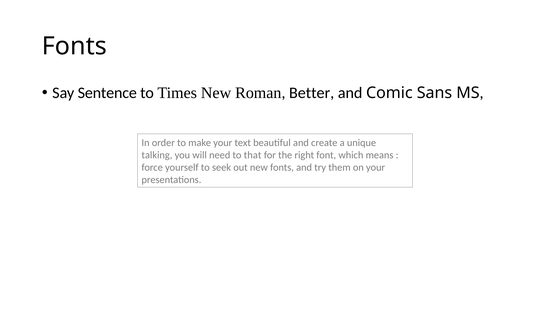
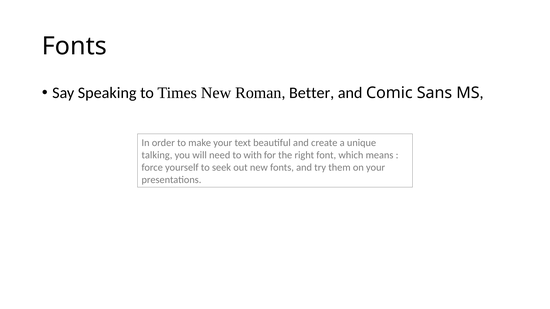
Sentence: Sentence -> Speaking
that: that -> with
